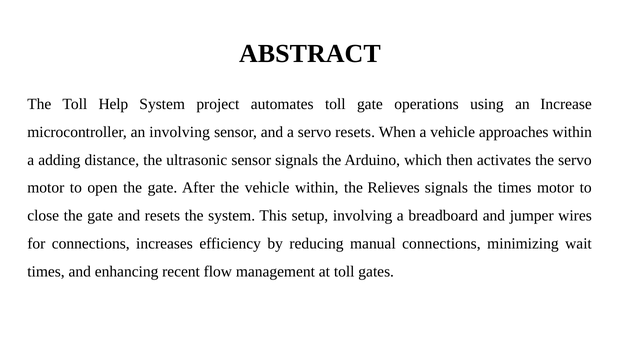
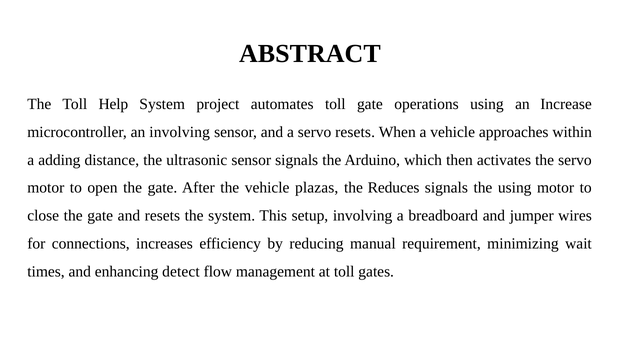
vehicle within: within -> plazas
Relieves: Relieves -> Reduces
the times: times -> using
manual connections: connections -> requirement
recent: recent -> detect
